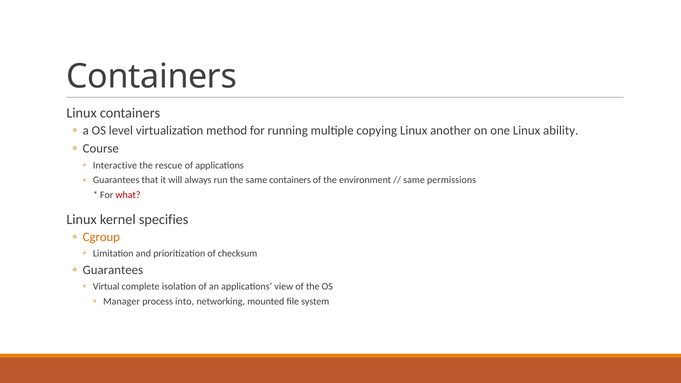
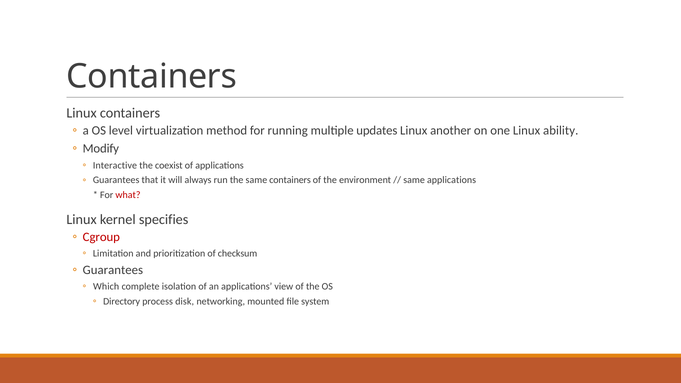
copying: copying -> updates
Course: Course -> Modify
rescue: rescue -> coexist
same permissions: permissions -> applications
Cgroup colour: orange -> red
Virtual: Virtual -> Which
Manager: Manager -> Directory
into: into -> disk
